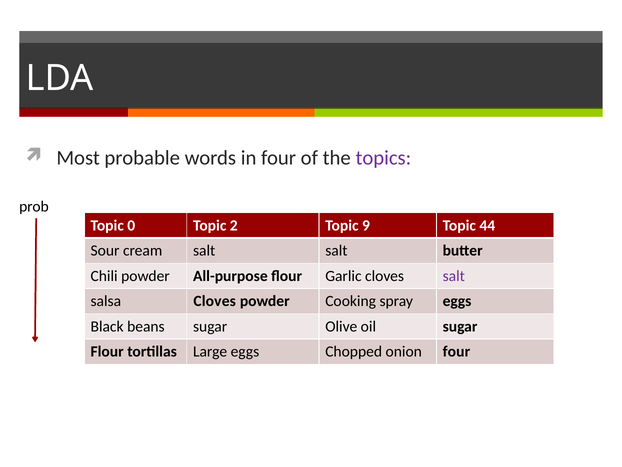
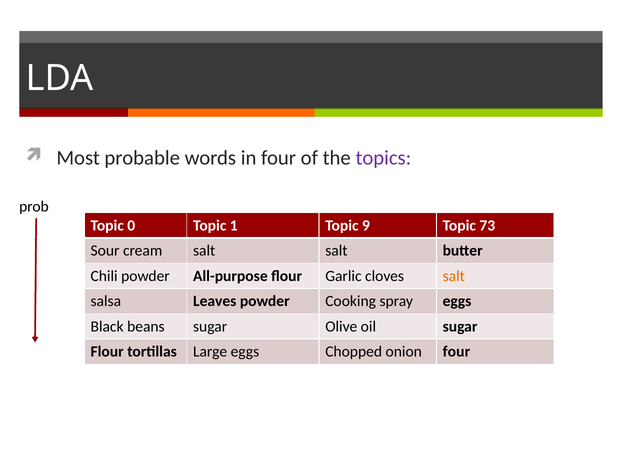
2: 2 -> 1
44: 44 -> 73
salt at (454, 276) colour: purple -> orange
salsa Cloves: Cloves -> Leaves
